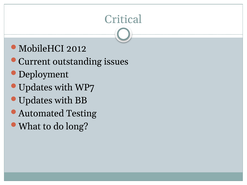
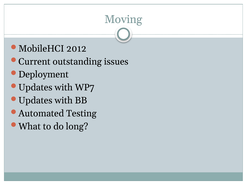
Critical: Critical -> Moving
